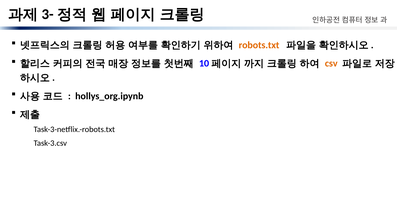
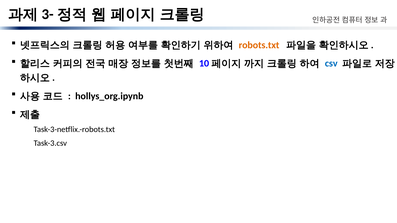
csv colour: orange -> blue
